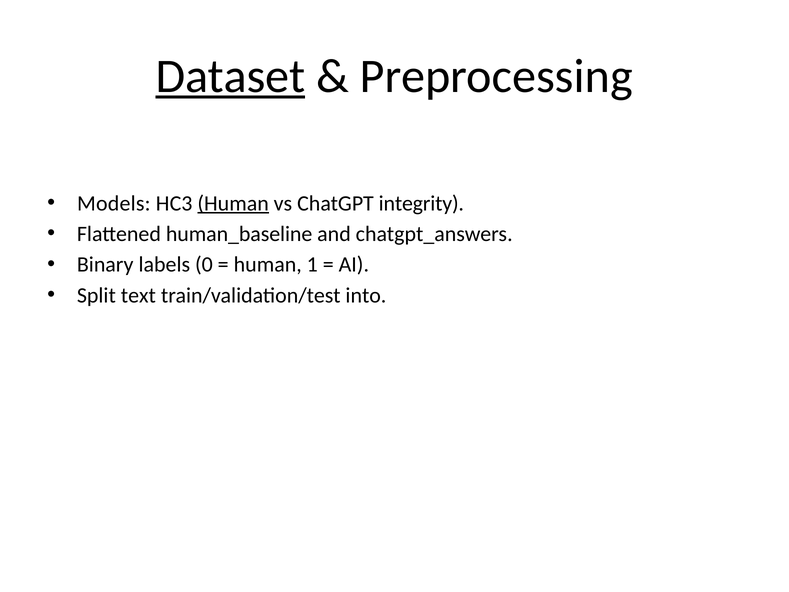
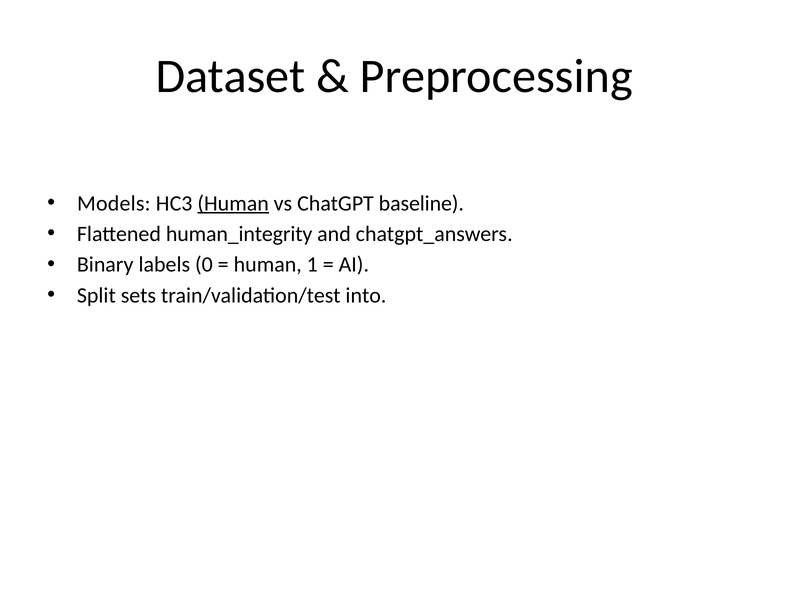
Dataset underline: present -> none
integrity: integrity -> baseline
human_baseline: human_baseline -> human_integrity
text: text -> sets
